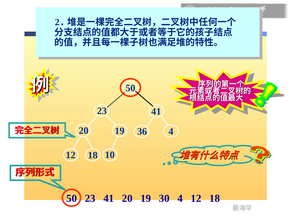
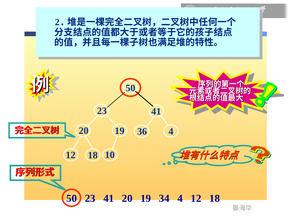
30: 30 -> 34
